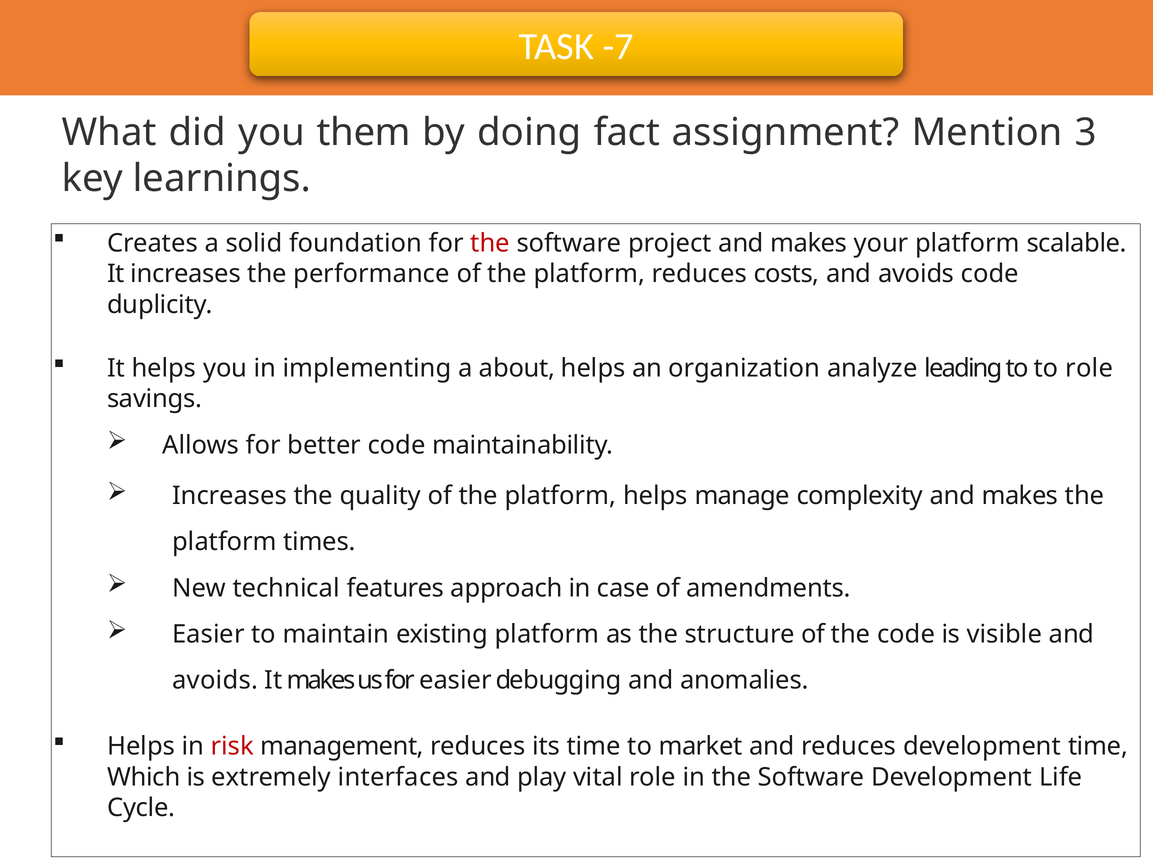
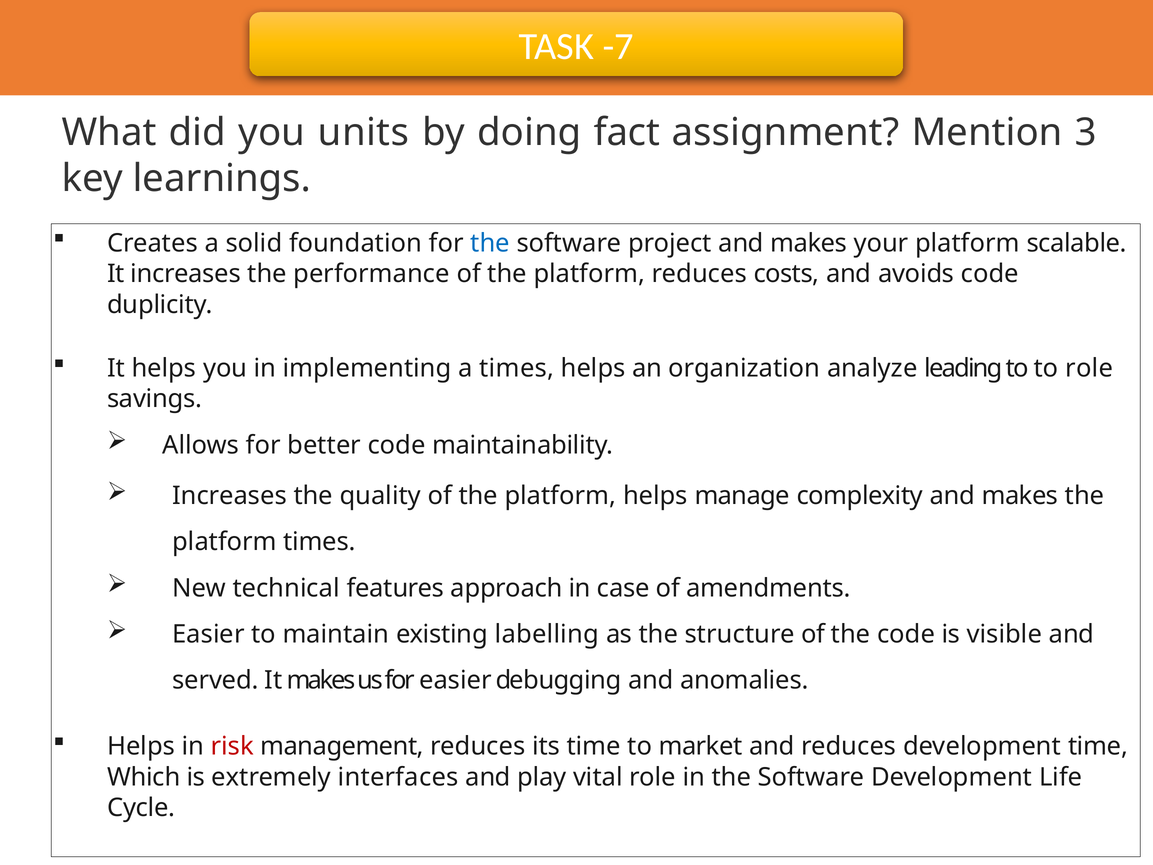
them: them -> units
the at (490, 243) colour: red -> blue
a about: about -> times
existing platform: platform -> labelling
avoids at (215, 680): avoids -> served
